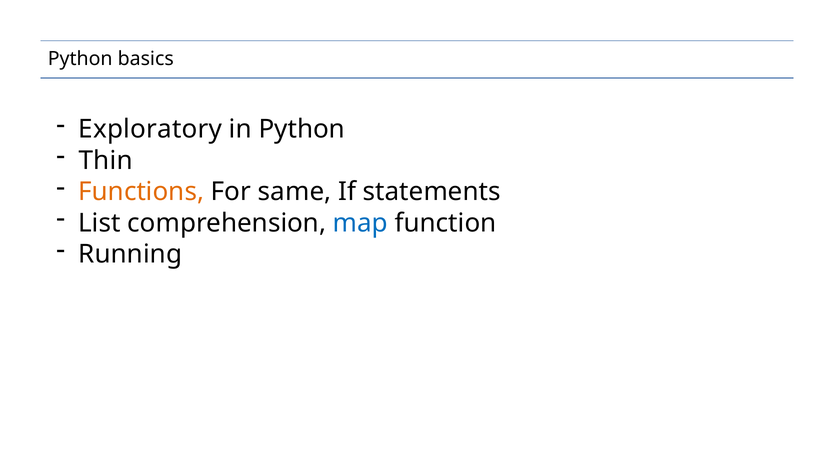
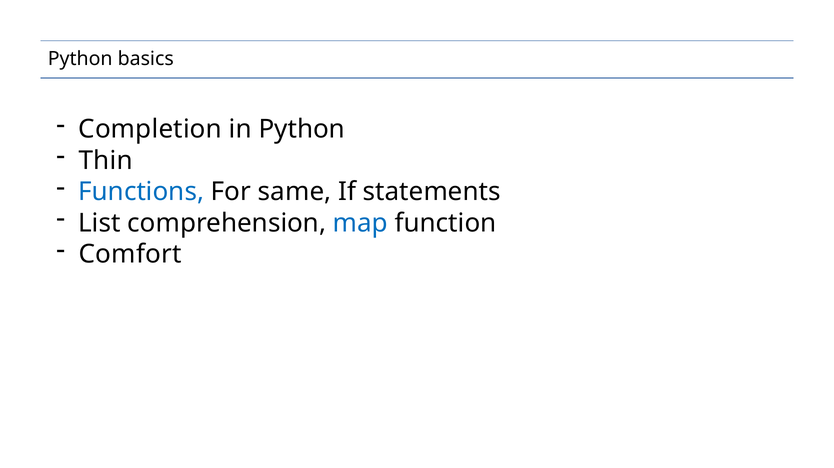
Exploratory: Exploratory -> Completion
Functions colour: orange -> blue
Running: Running -> Comfort
